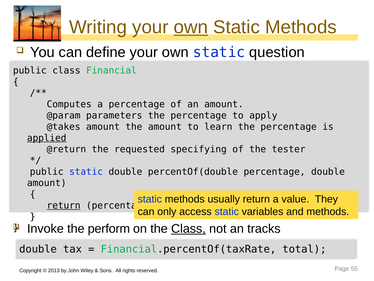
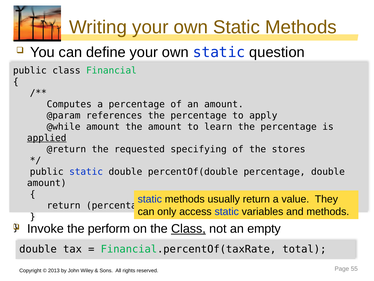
own at (191, 27) underline: present -> none
parameters: parameters -> references
@takes: @takes -> @while
tester: tester -> stores
return at (64, 205) underline: present -> none
tracks: tracks -> empty
